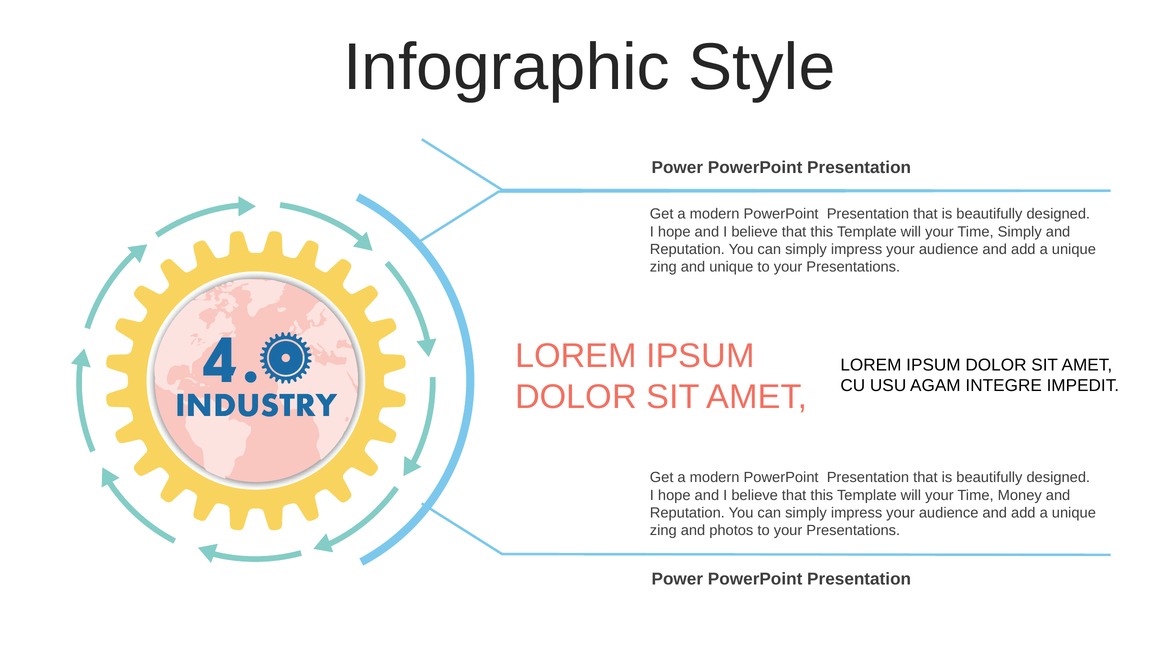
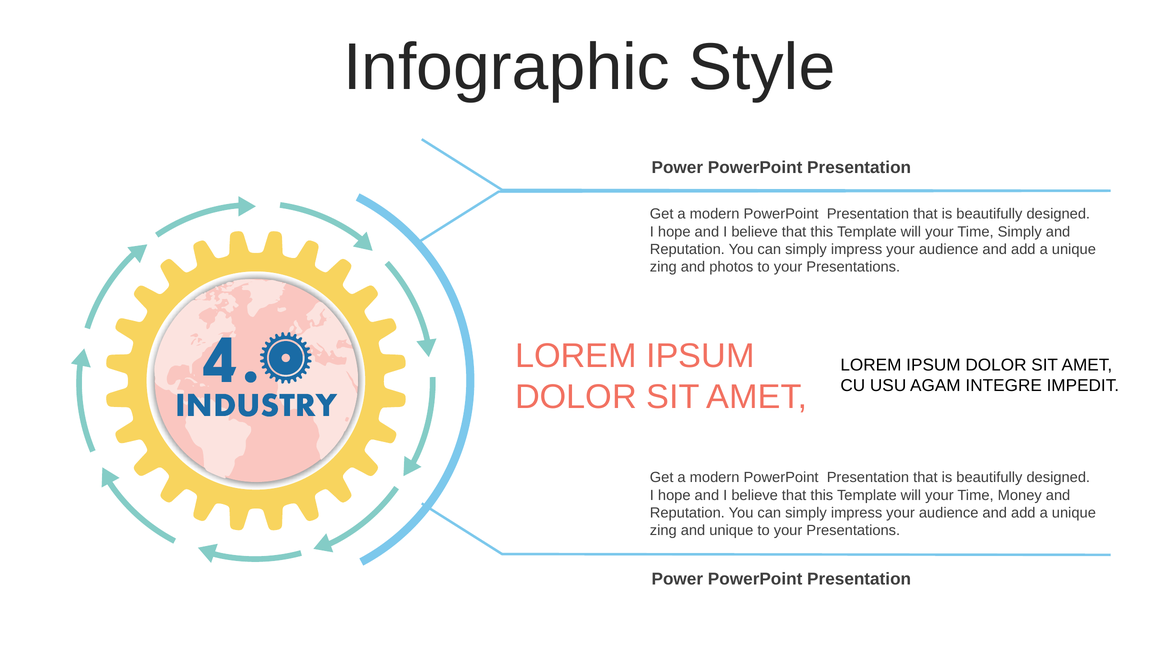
and unique: unique -> photos
and photos: photos -> unique
